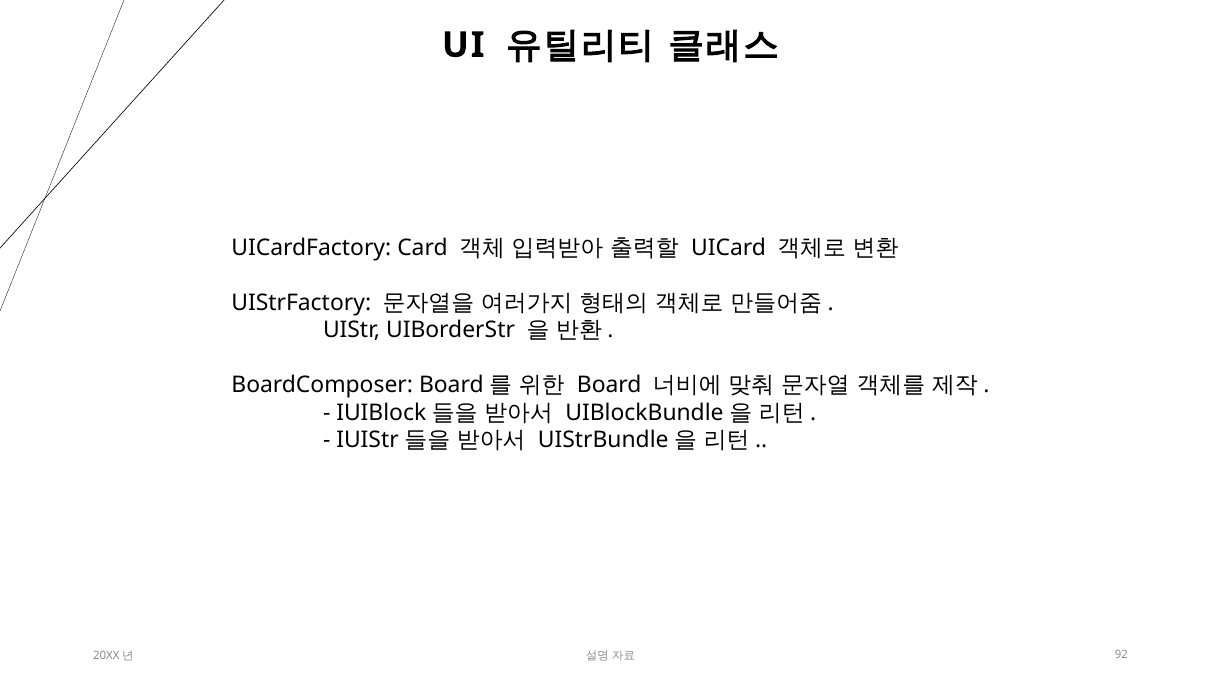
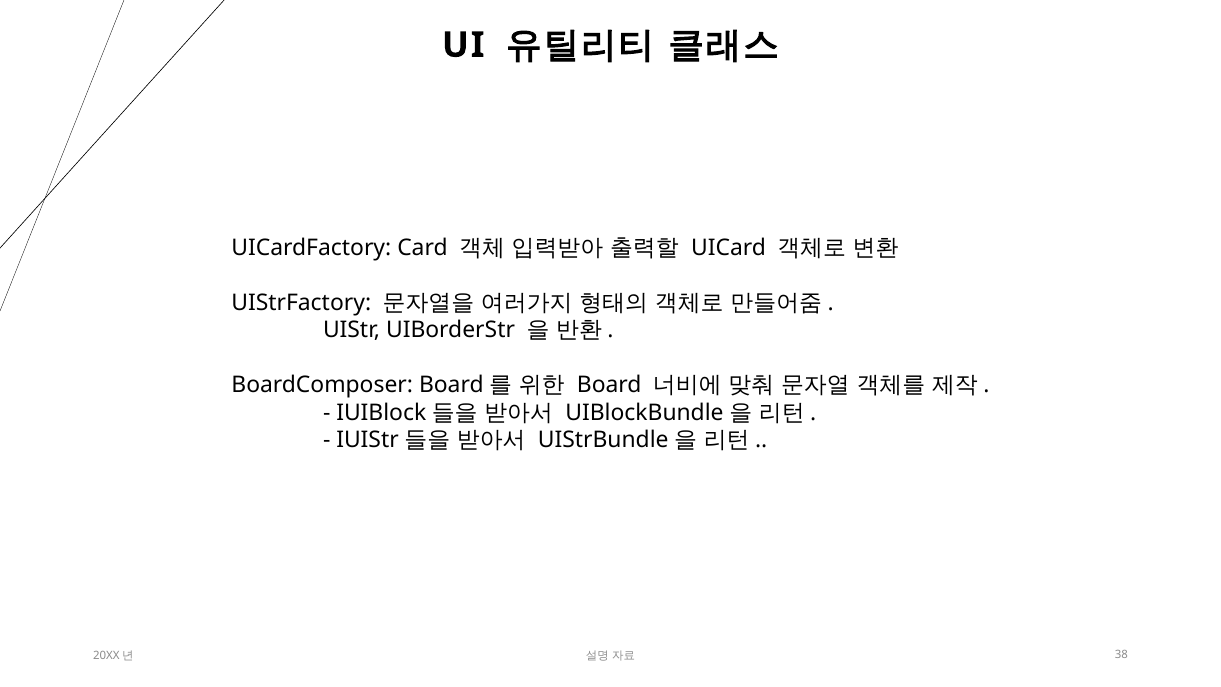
92: 92 -> 38
